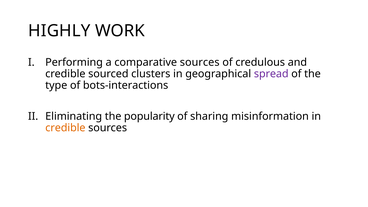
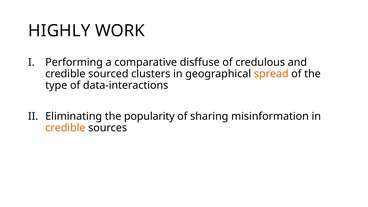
comparative sources: sources -> disffuse
spread colour: purple -> orange
bots-interactions: bots-interactions -> data-interactions
